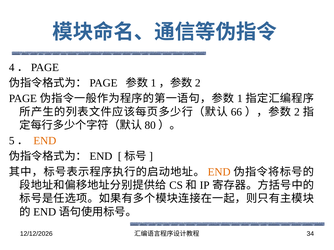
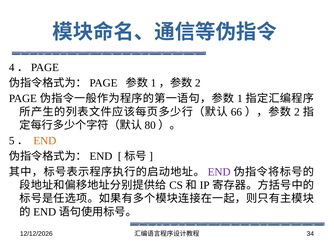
END at (219, 172) colour: orange -> purple
